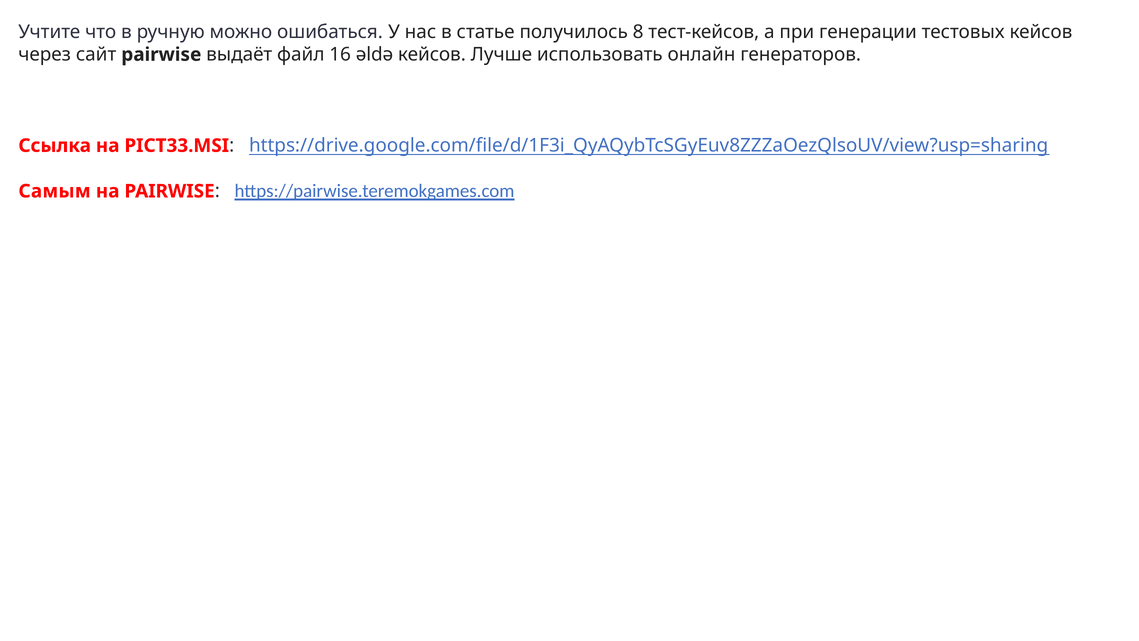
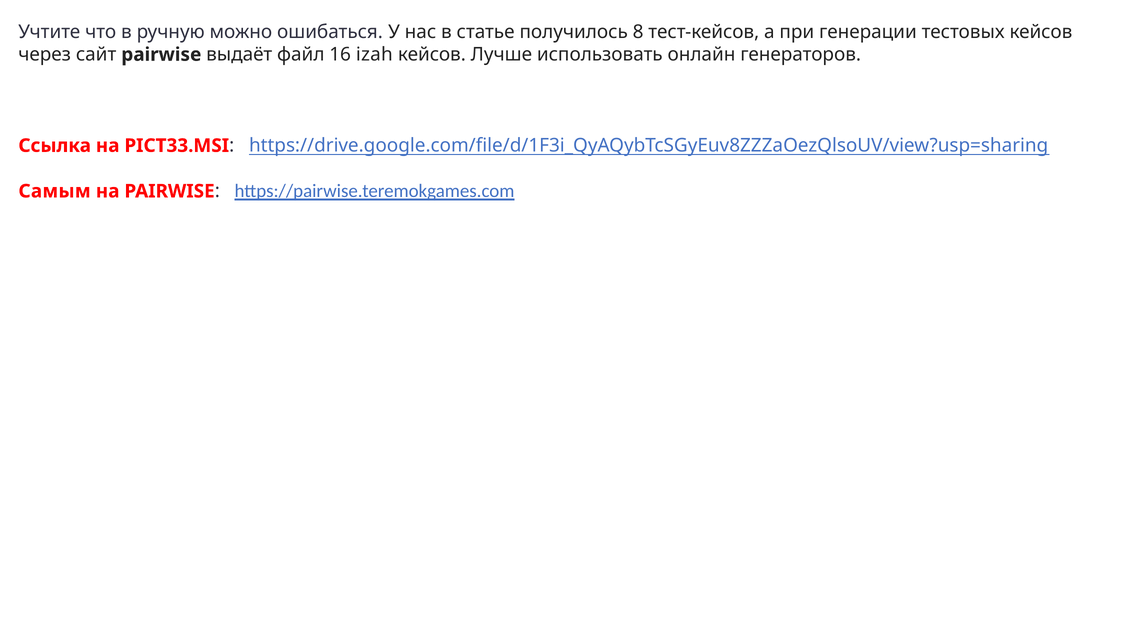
əldə: əldə -> izah
